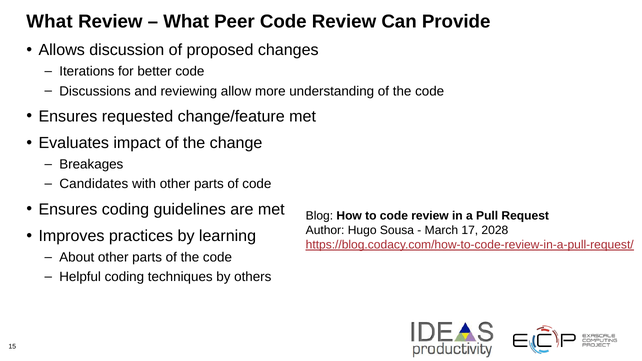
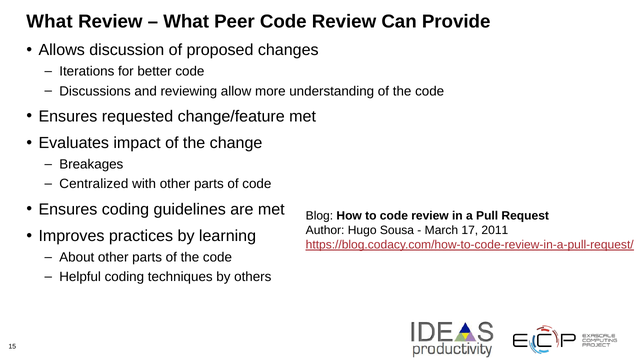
Candidates: Candidates -> Centralized
2028: 2028 -> 2011
